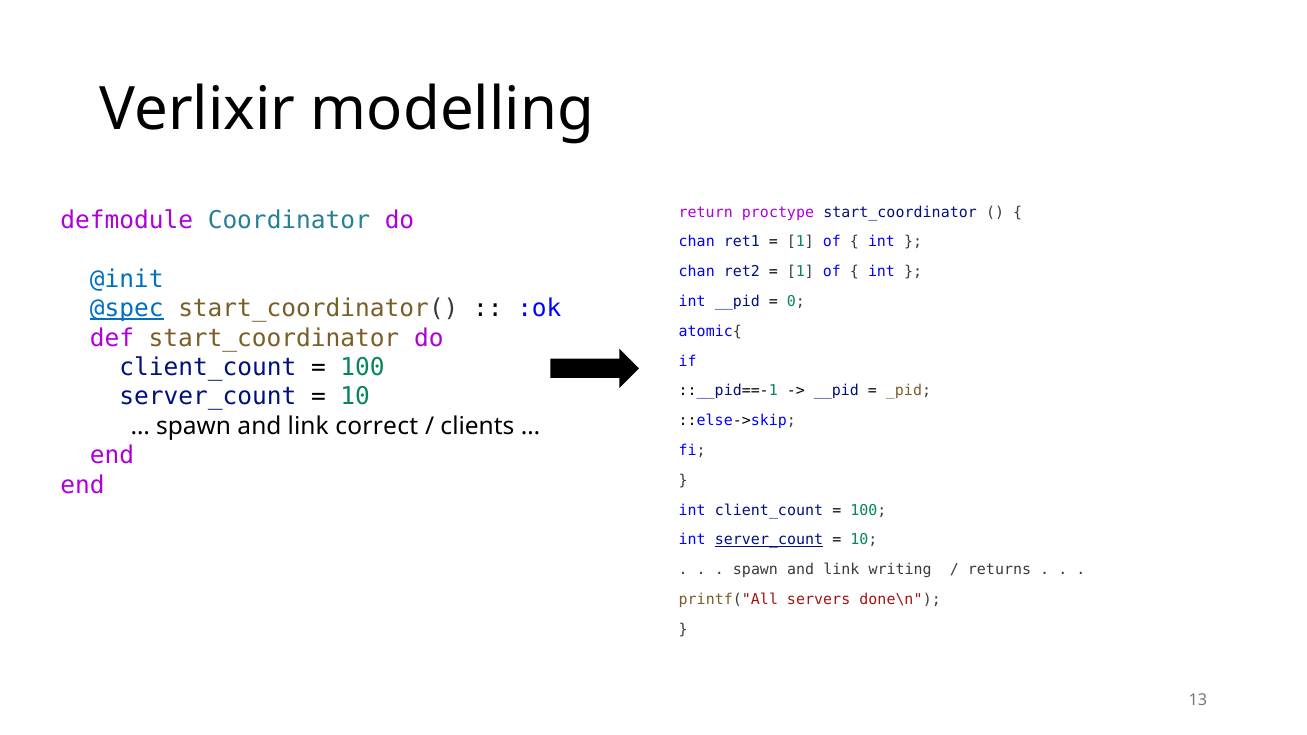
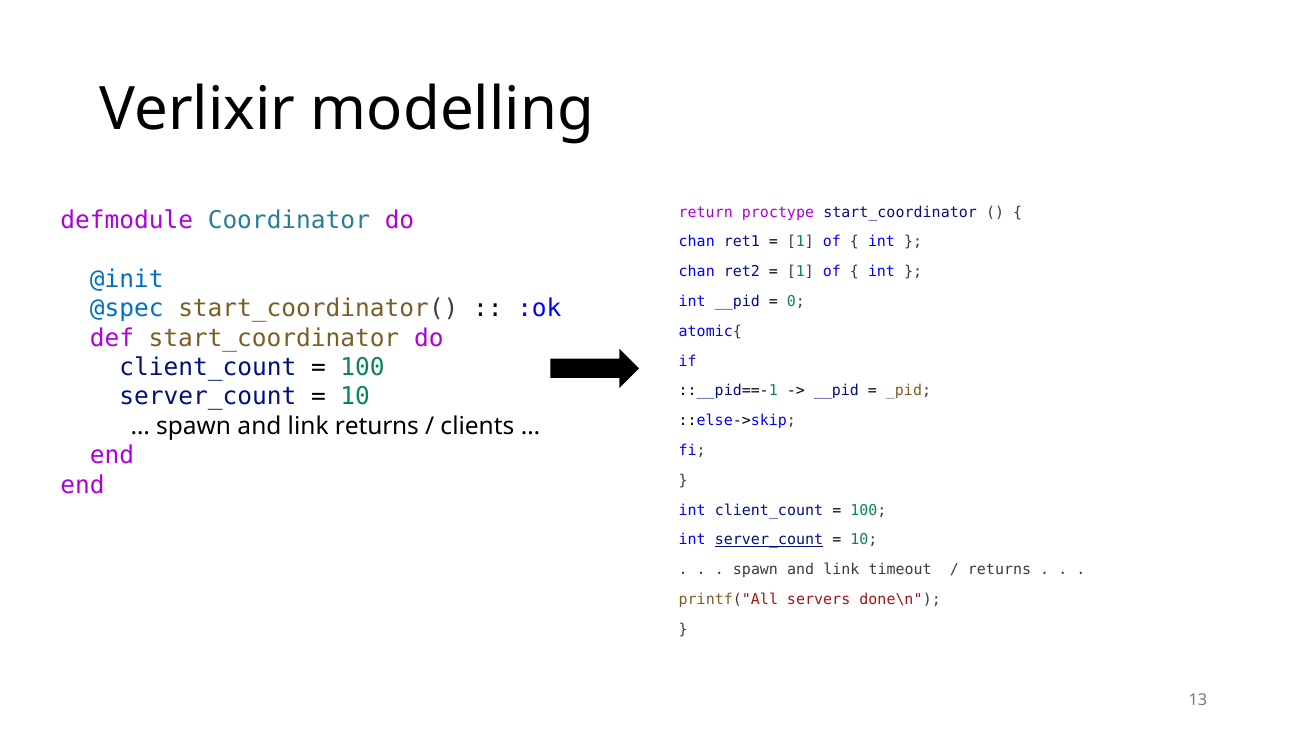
@spec underline: present -> none
link correct: correct -> returns
writing: writing -> timeout
